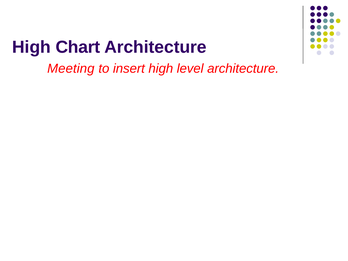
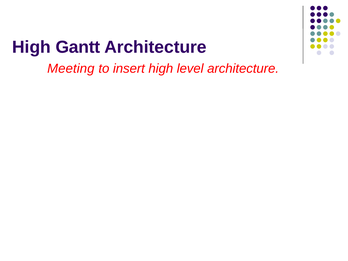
Chart: Chart -> Gantt
